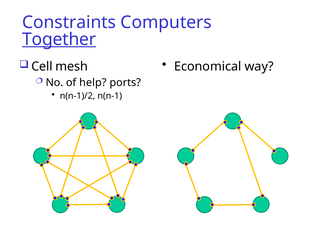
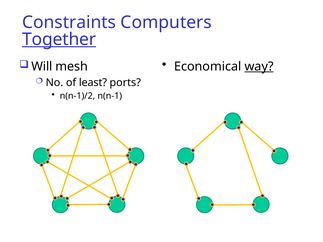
way underline: none -> present
Cell: Cell -> Will
help: help -> least
